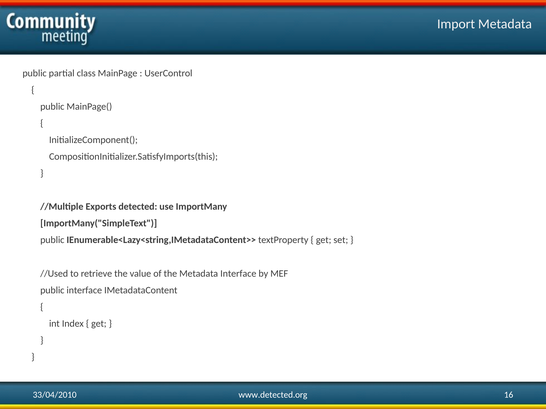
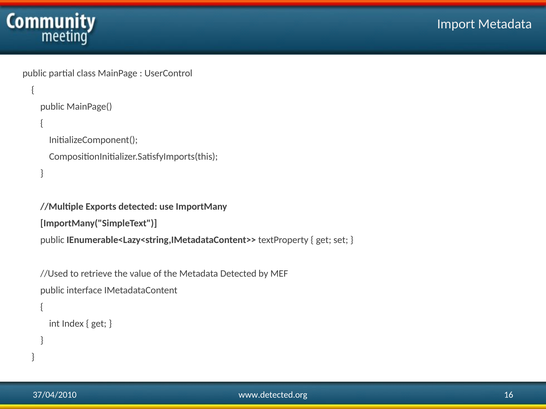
Metadata Interface: Interface -> Detected
33/04/2010: 33/04/2010 -> 37/04/2010
